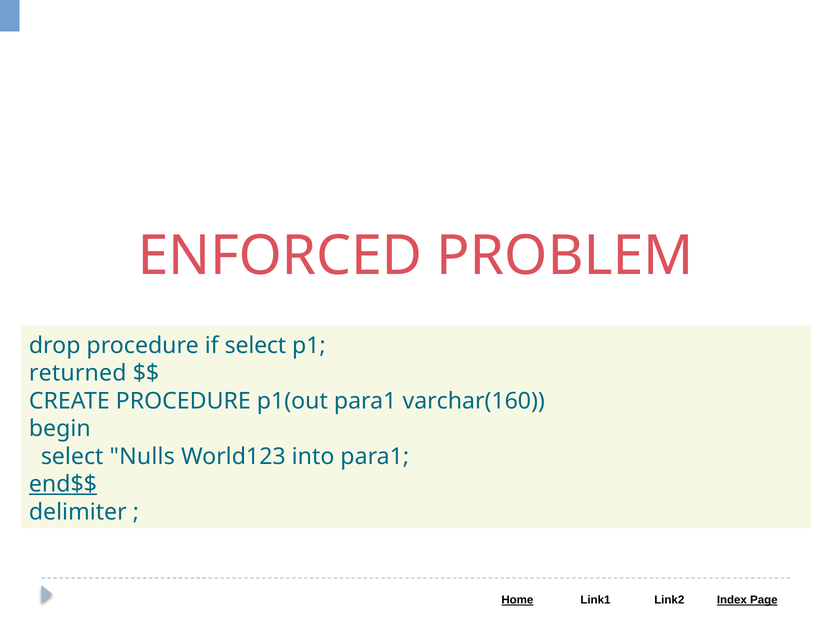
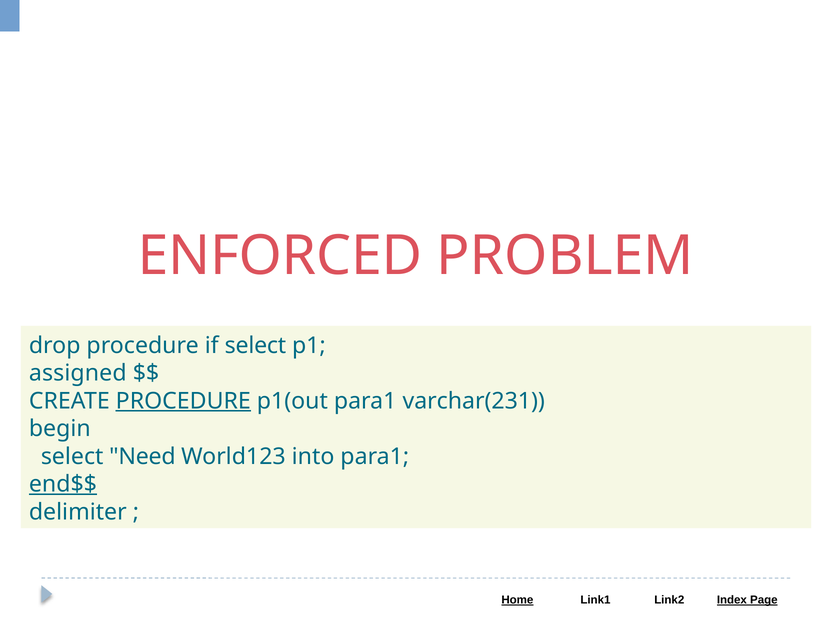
returned: returned -> assigned
PROCEDURE at (183, 401) underline: none -> present
varchar(160: varchar(160 -> varchar(231
Nulls: Nulls -> Need
